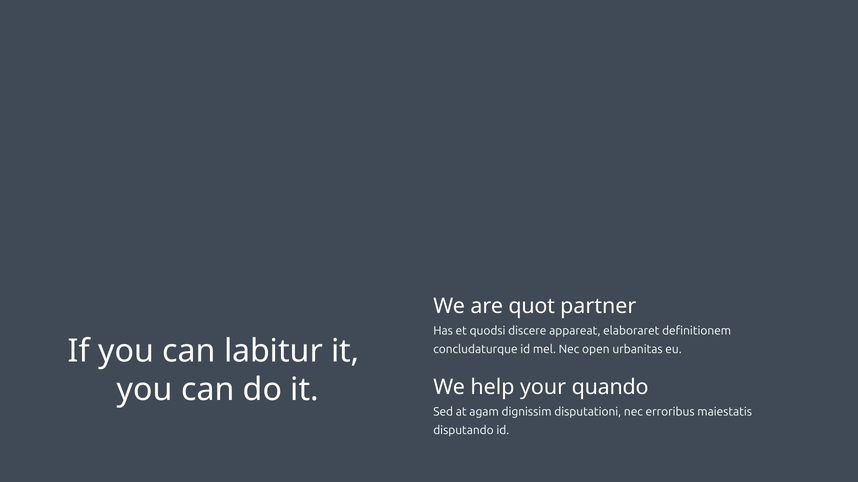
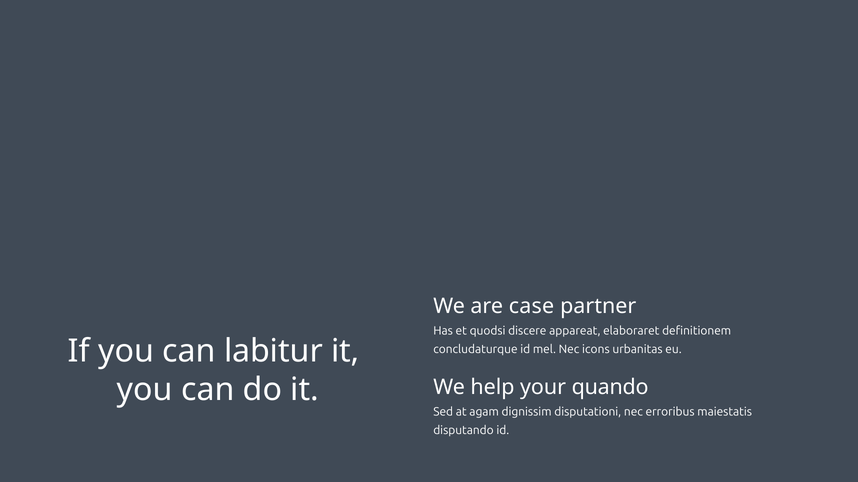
quot: quot -> case
open: open -> icons
